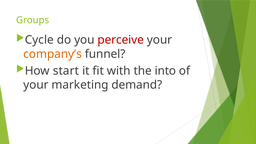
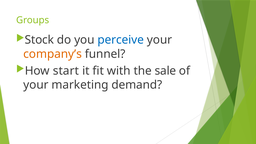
Cycle: Cycle -> Stock
perceive colour: red -> blue
into: into -> sale
